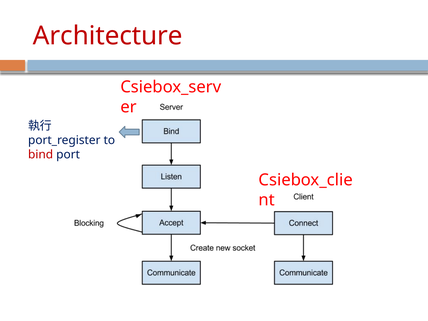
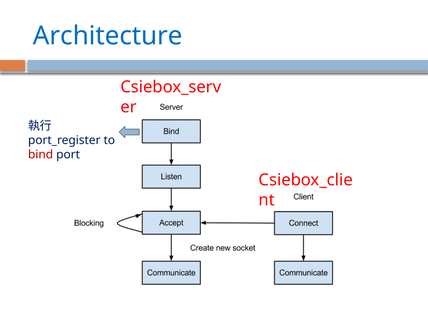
Architecture colour: red -> blue
